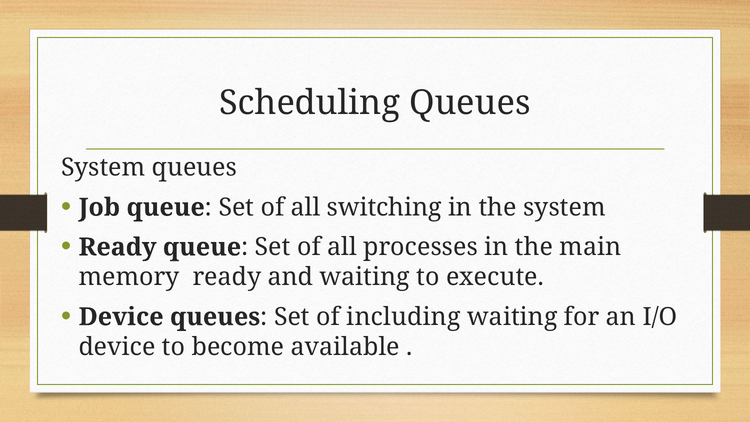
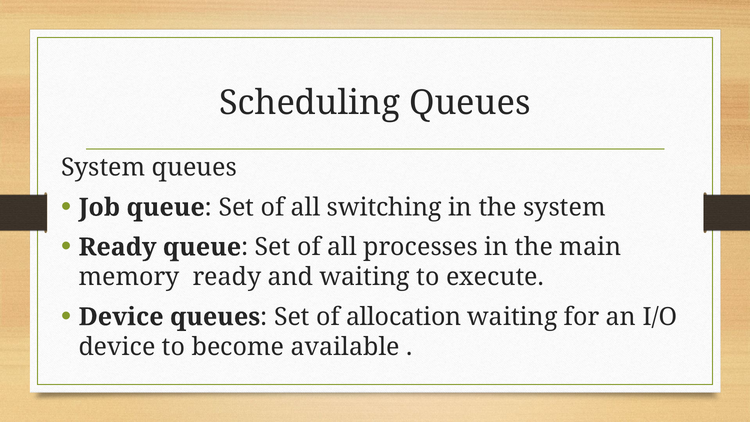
including: including -> allocation
